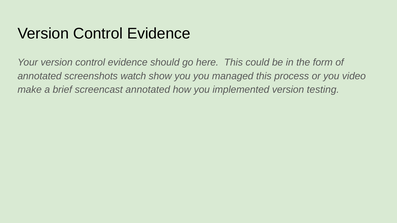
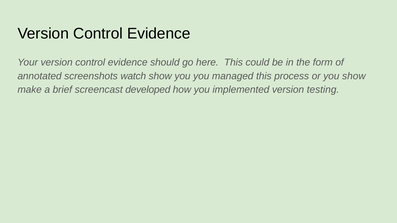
you video: video -> show
screencast annotated: annotated -> developed
